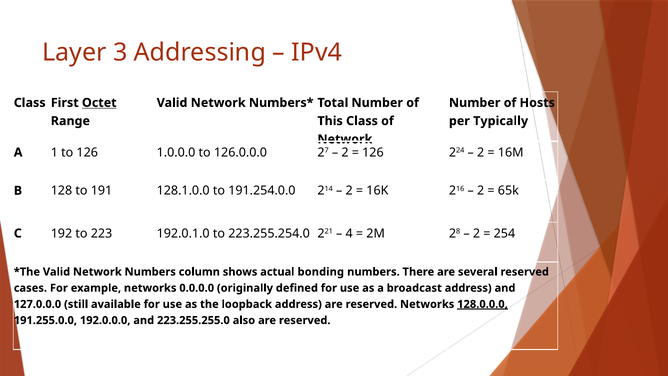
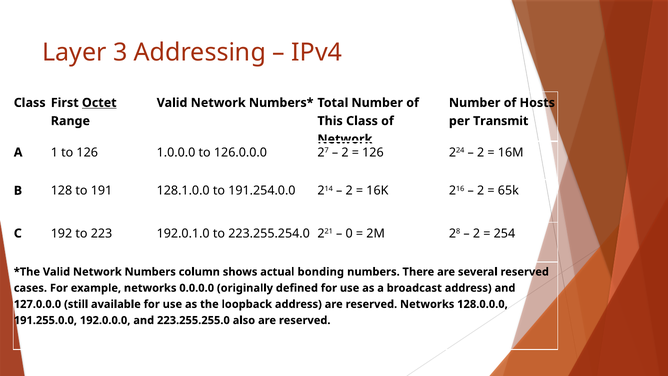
Typically: Typically -> Transmit
4: 4 -> 0
128.0.0.0 underline: present -> none
